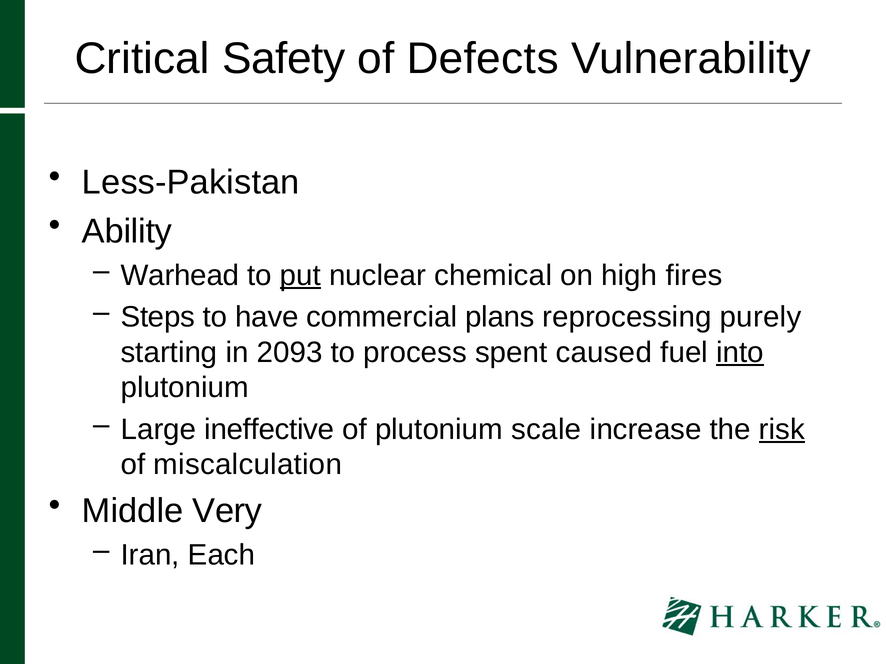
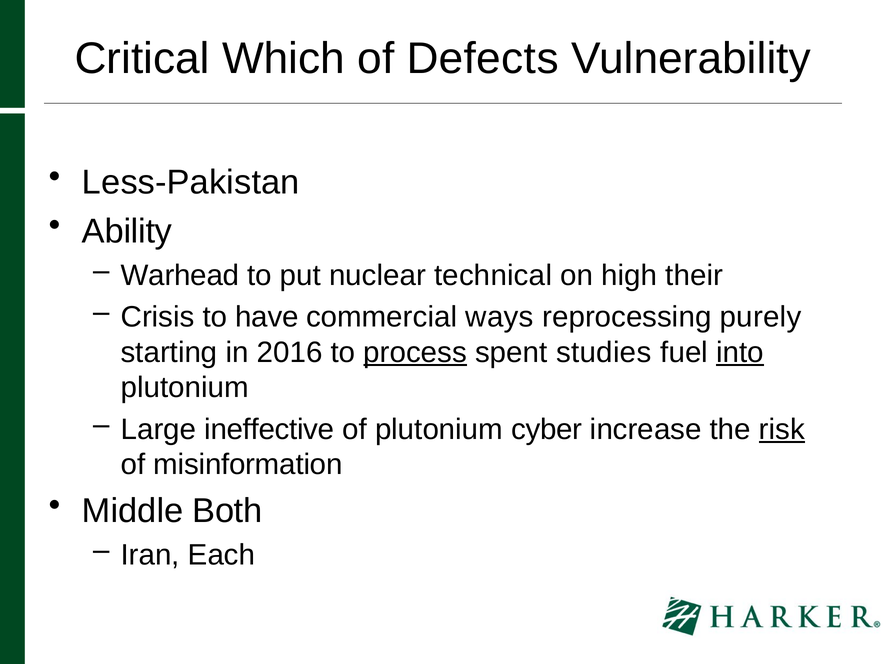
Safety: Safety -> Which
put underline: present -> none
chemical: chemical -> technical
fires: fires -> their
Steps: Steps -> Crisis
plans: plans -> ways
2093: 2093 -> 2016
process underline: none -> present
caused: caused -> studies
scale: scale -> cyber
miscalculation: miscalculation -> misinformation
Very: Very -> Both
